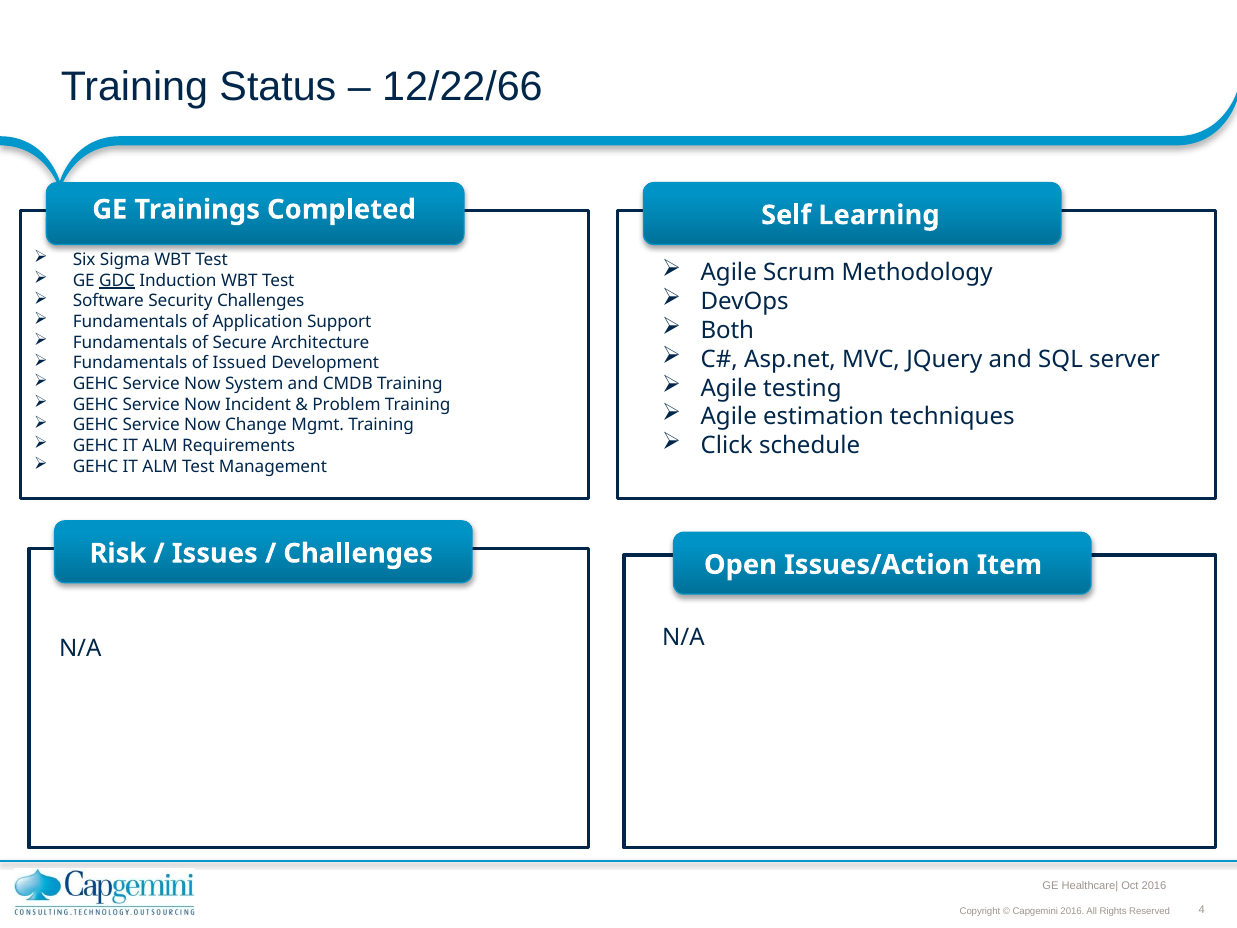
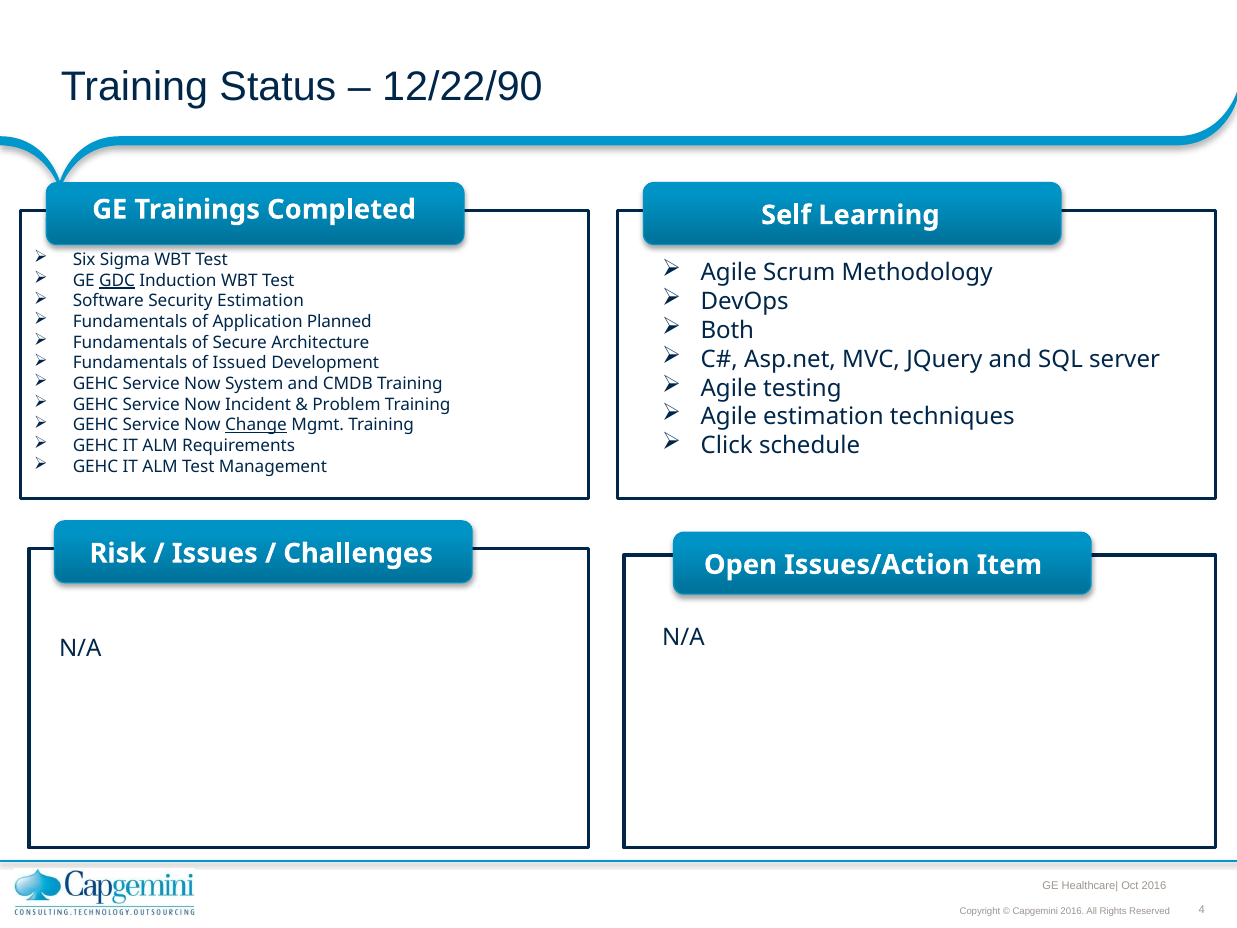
12/22/66: 12/22/66 -> 12/22/90
Security Challenges: Challenges -> Estimation
Support: Support -> Planned
Change underline: none -> present
